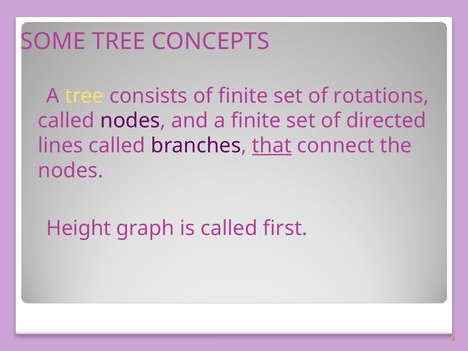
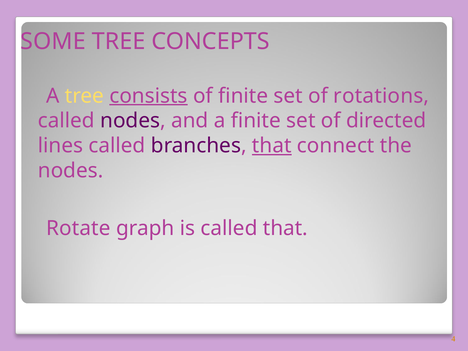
consists underline: none -> present
Height: Height -> Rotate
called first: first -> that
